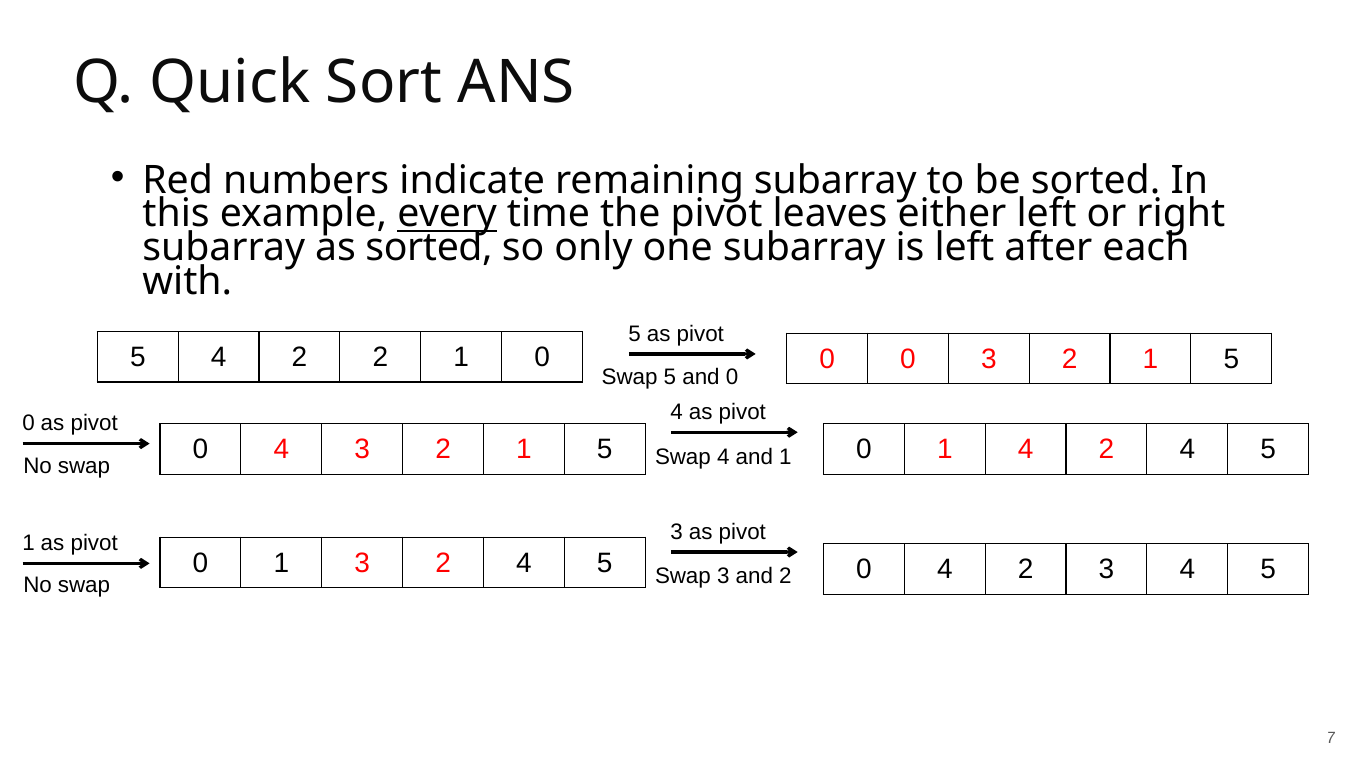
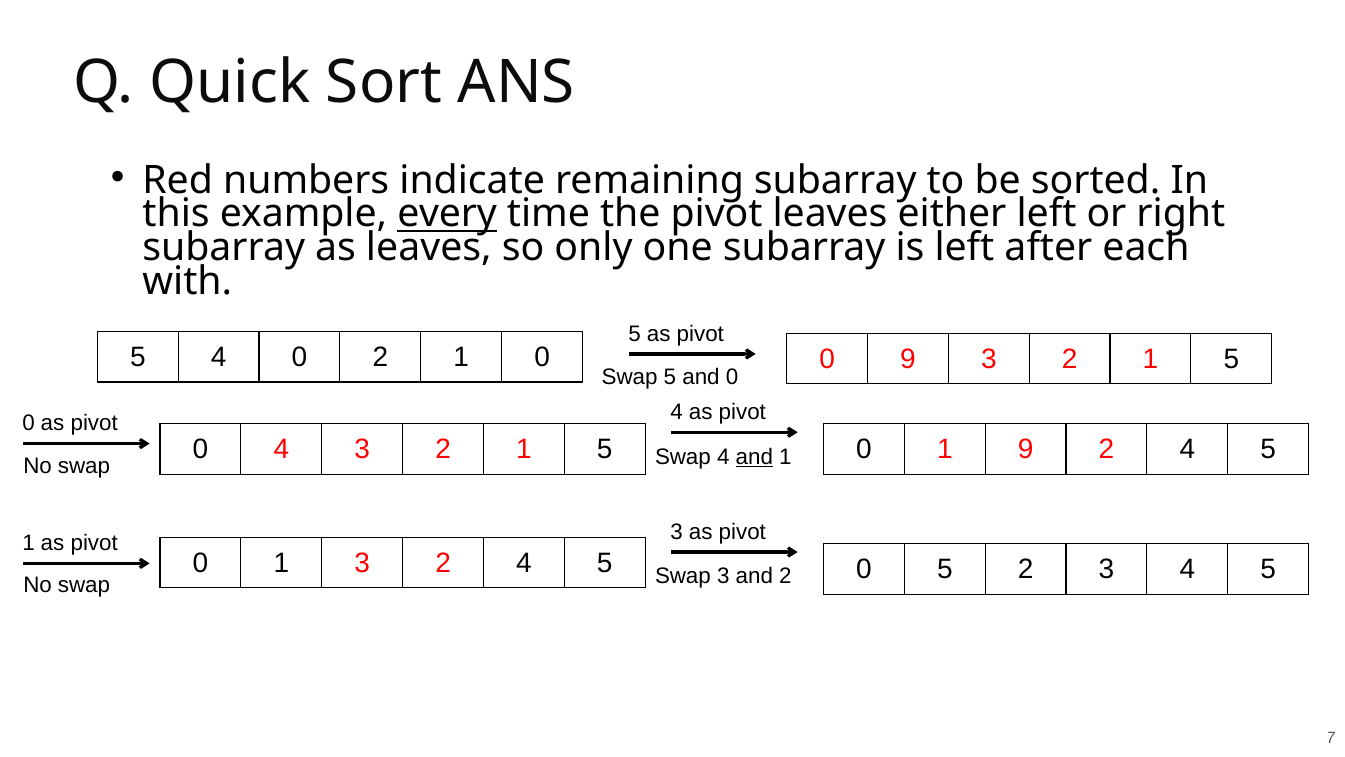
as sorted: sorted -> leaves
5 4 2: 2 -> 0
0 0 0: 0 -> 9
1 4: 4 -> 9
and at (754, 456) underline: none -> present
4 at (945, 569): 4 -> 5
